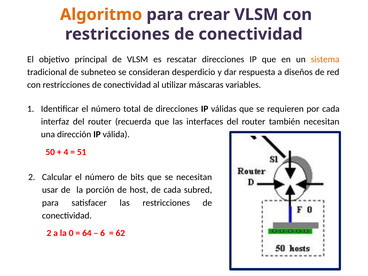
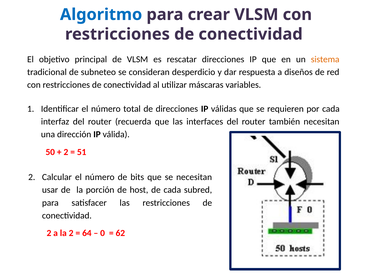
Algoritmo colour: orange -> blue
4 at (66, 152): 4 -> 2
la 0: 0 -> 2
6: 6 -> 0
